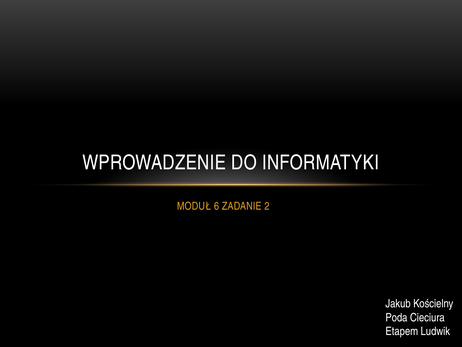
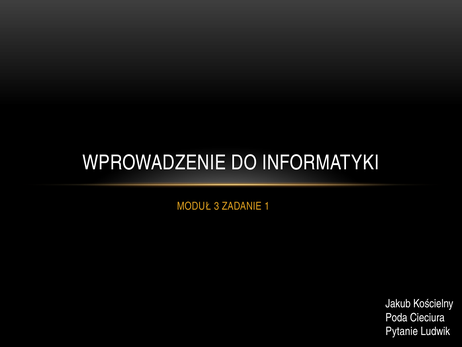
6: 6 -> 3
2: 2 -> 1
Etapem: Etapem -> Pytanie
